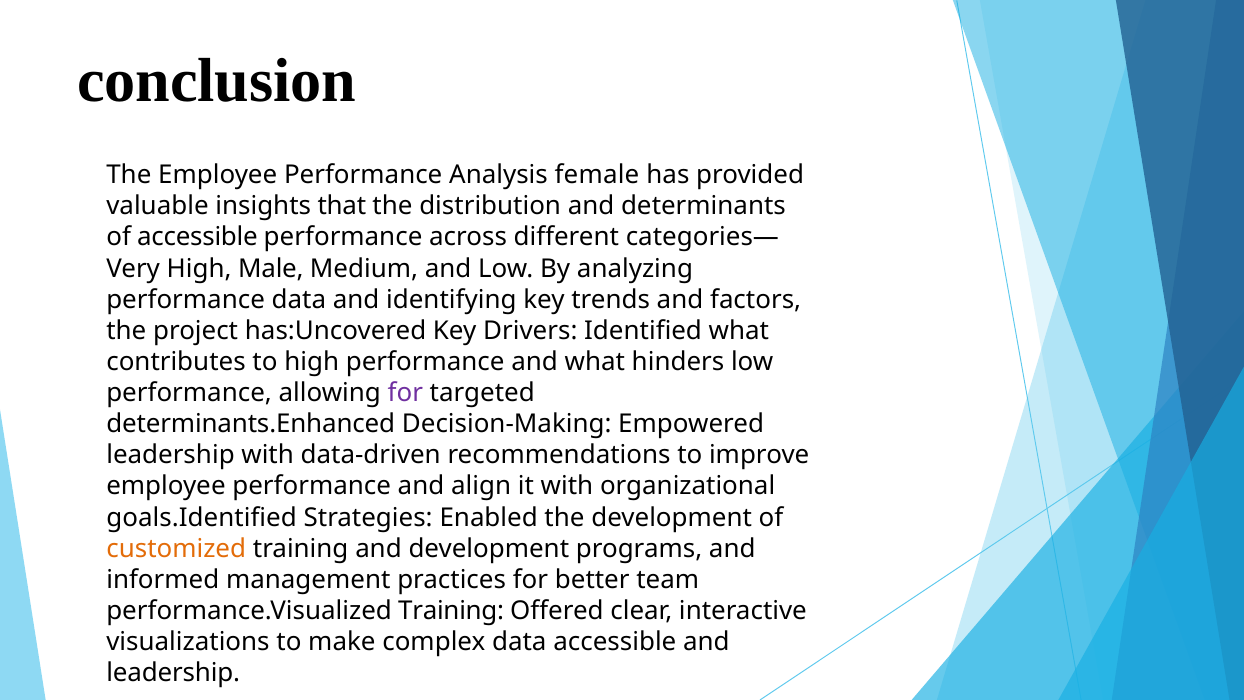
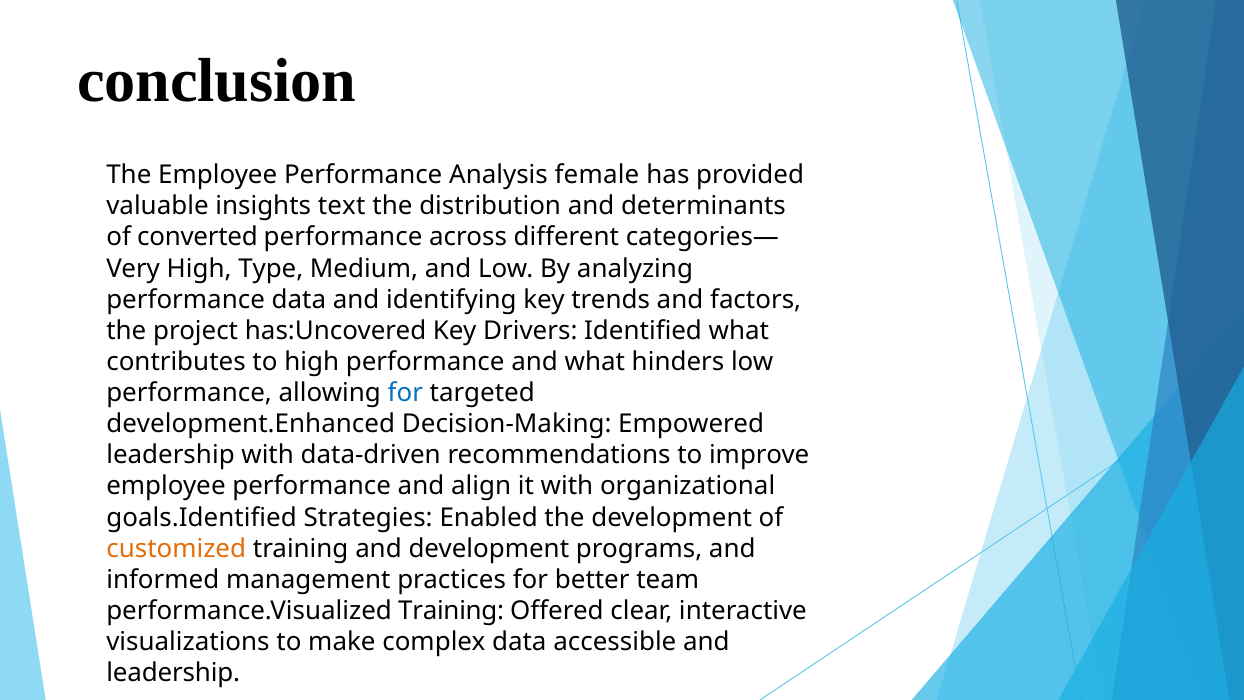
that: that -> text
of accessible: accessible -> converted
Male: Male -> Type
for at (405, 393) colour: purple -> blue
determinants.Enhanced: determinants.Enhanced -> development.Enhanced
